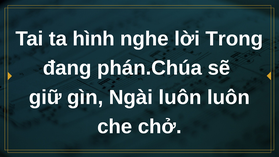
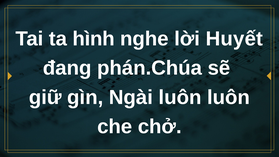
Trong: Trong -> Huyết
